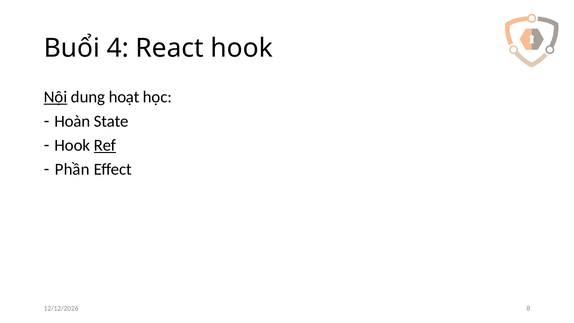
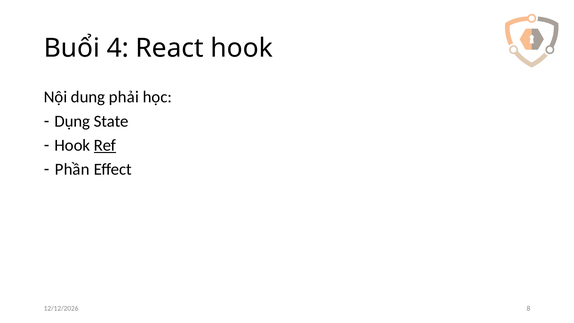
Nội underline: present -> none
hoạt: hoạt -> phải
Hoàn: Hoàn -> Dụng
